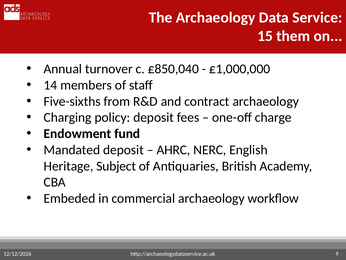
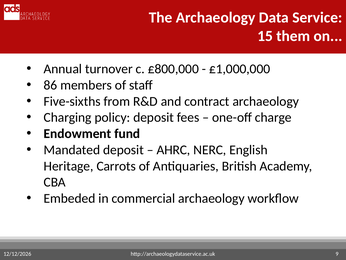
£850,040: £850,040 -> £800,000
14: 14 -> 86
Subject: Subject -> Carrots
